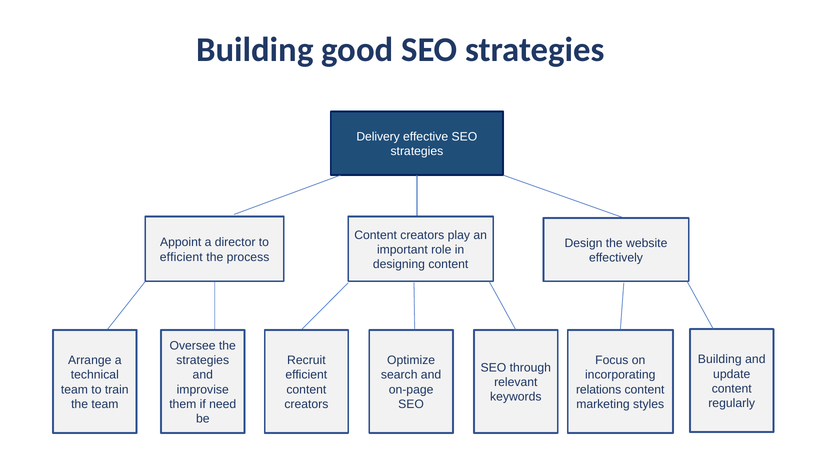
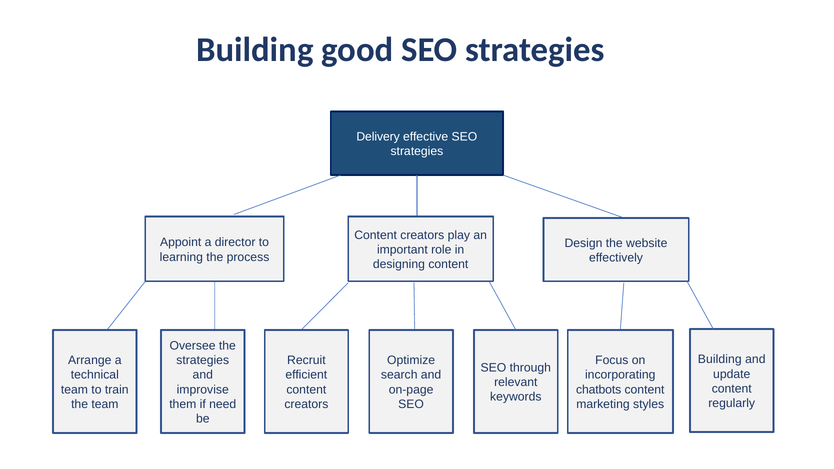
efficient at (181, 257): efficient -> learning
relations: relations -> chatbots
